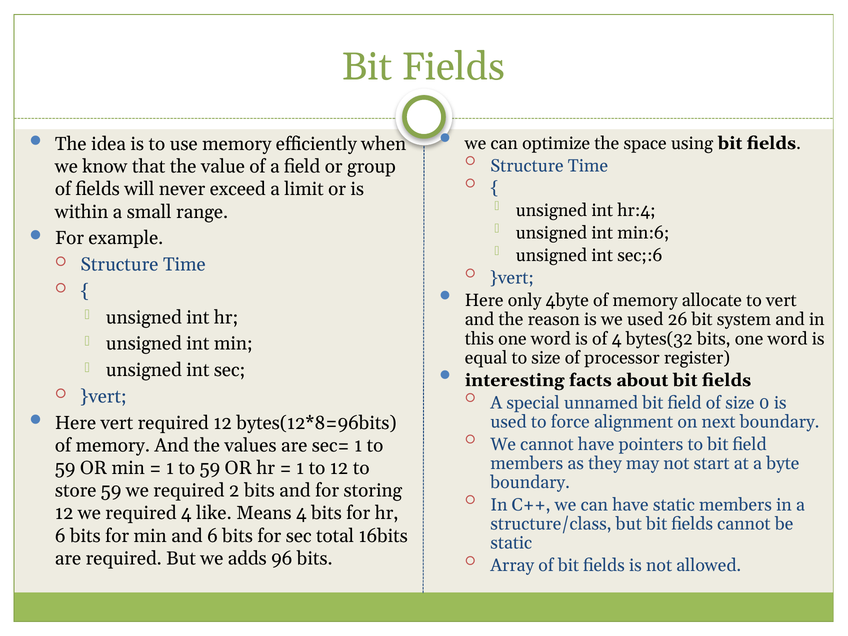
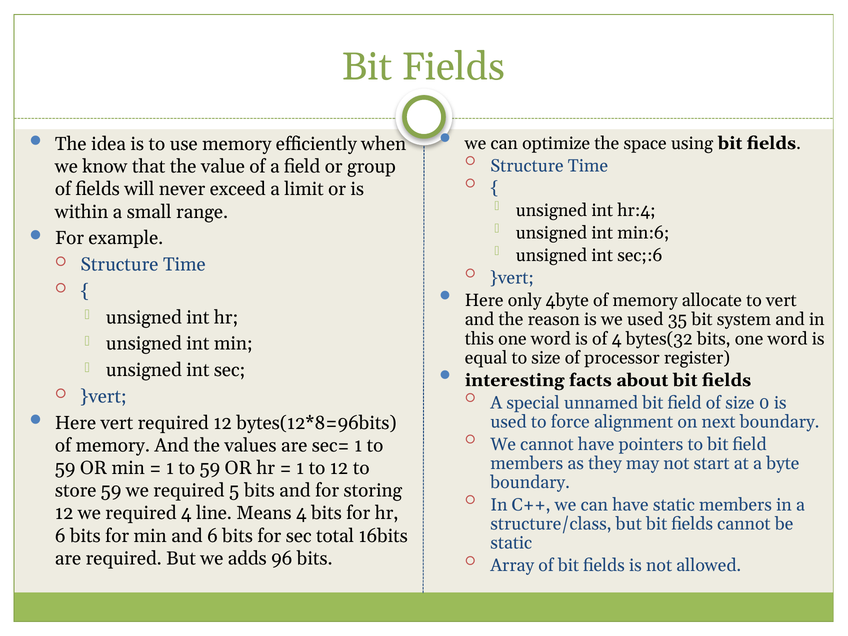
26: 26 -> 35
2: 2 -> 5
like: like -> line
